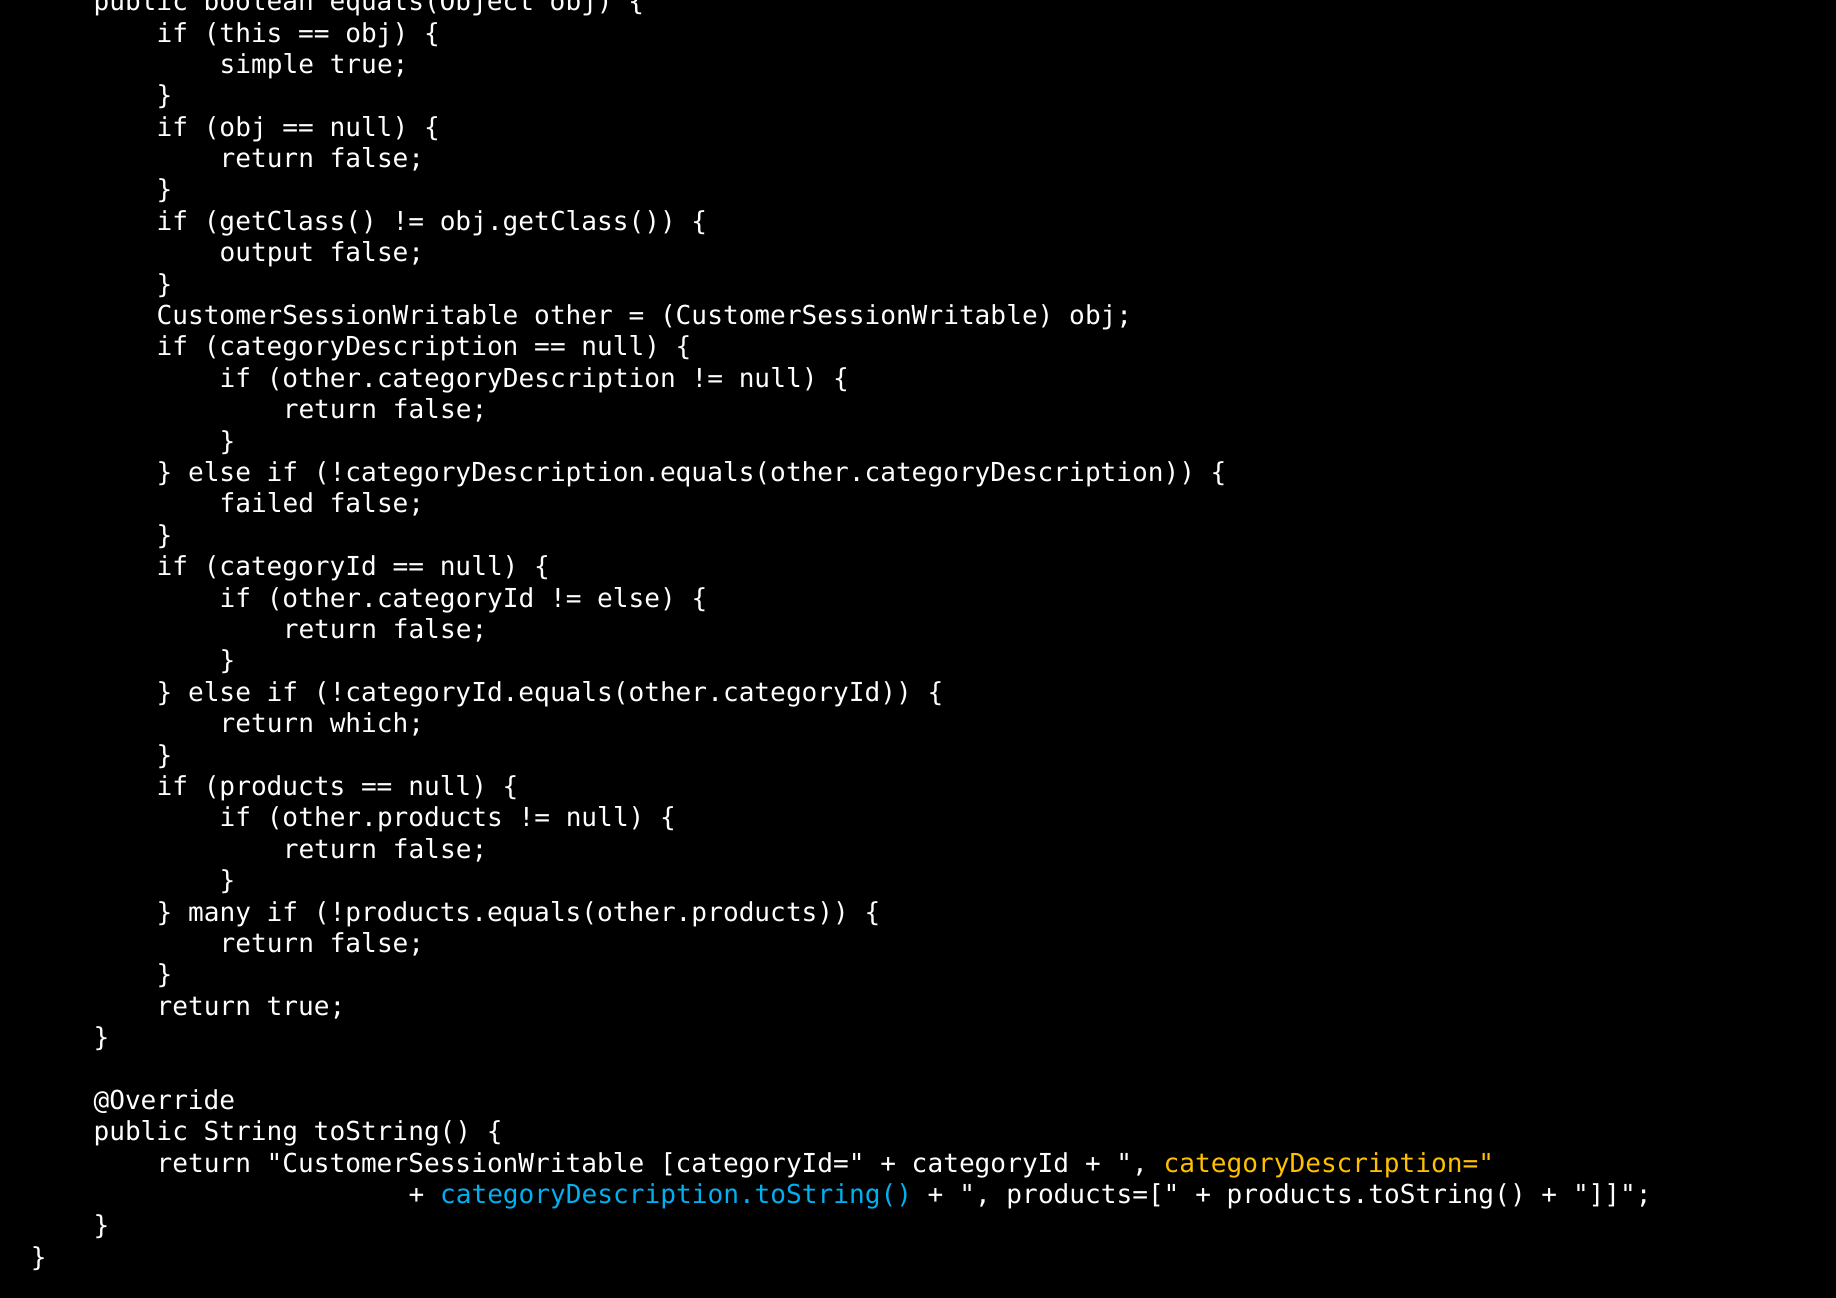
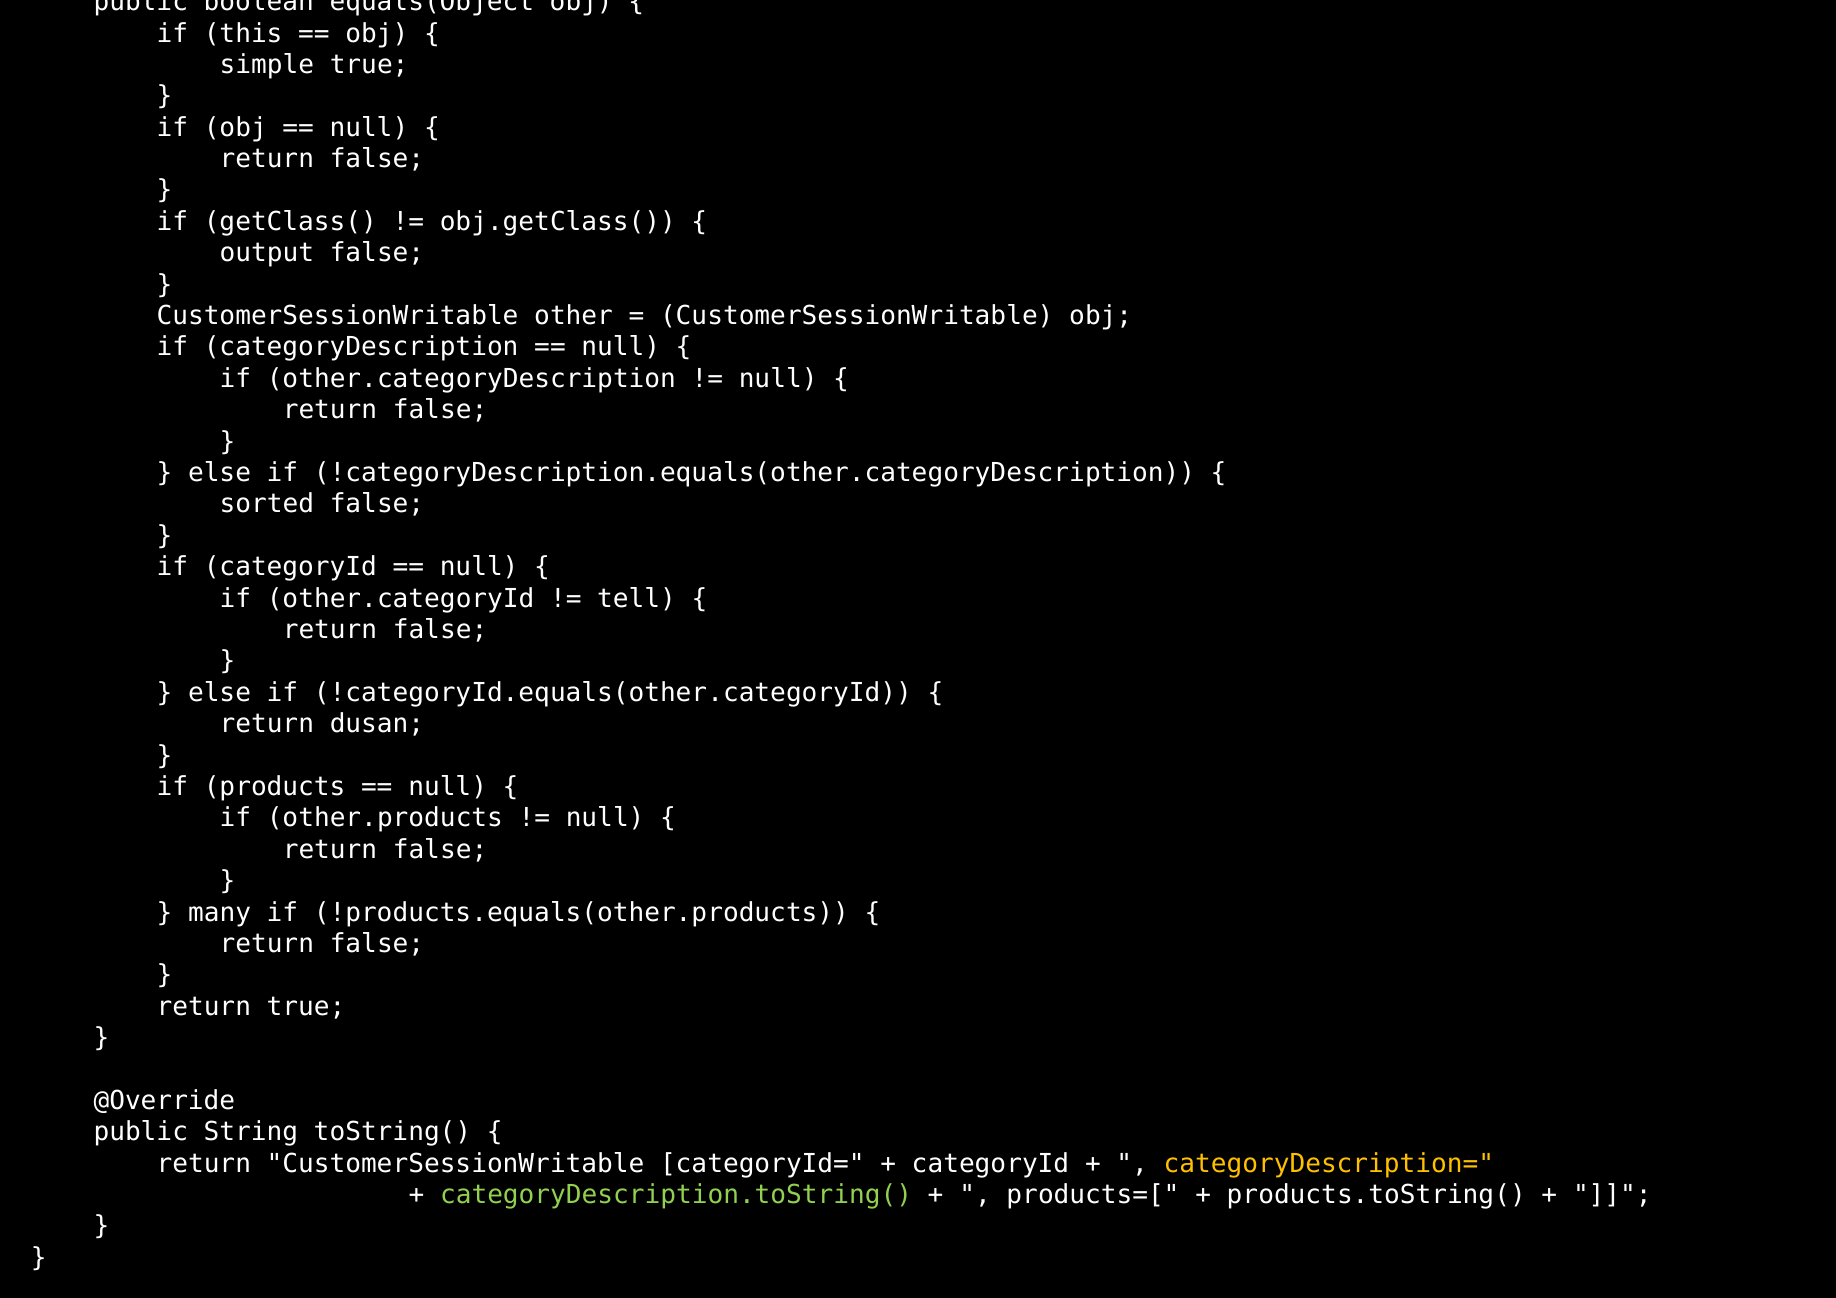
failed: failed -> sorted
else at (637, 599): else -> tell
which: which -> dusan
categoryDescription.toString( colour: light blue -> light green
